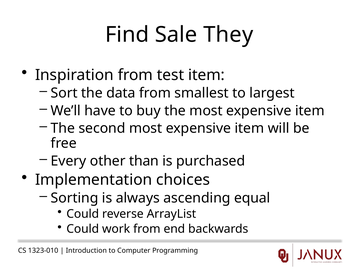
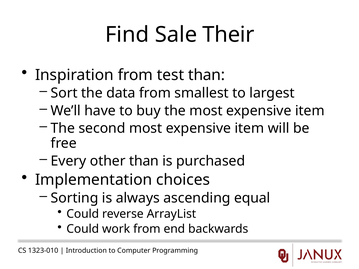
They: They -> Their
test item: item -> than
